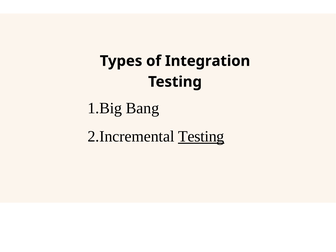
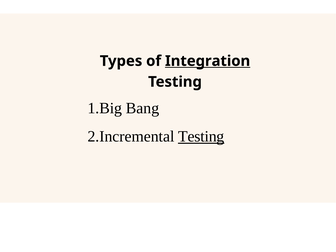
Integration underline: none -> present
